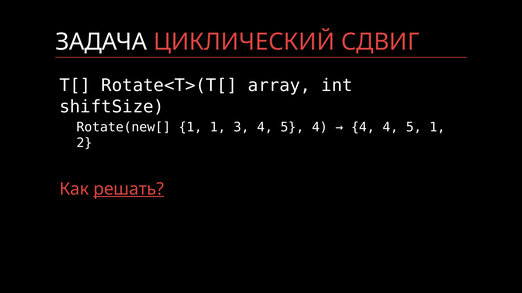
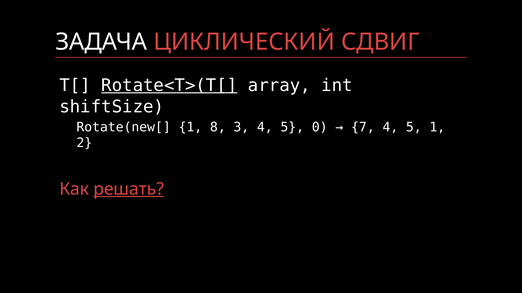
Rotate<T>(T[ underline: none -> present
1 1: 1 -> 8
5 4: 4 -> 0
4 at (363, 127): 4 -> 7
